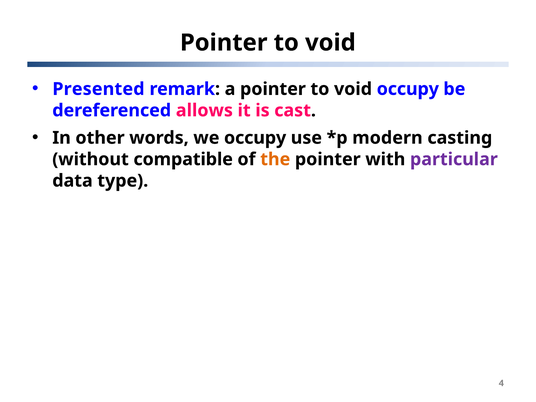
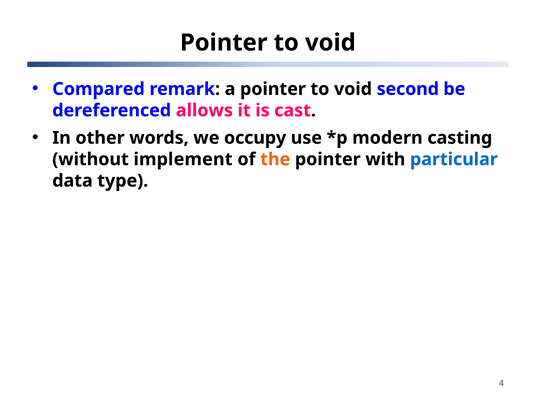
Presented: Presented -> Compared
void occupy: occupy -> second
compatible: compatible -> implement
particular colour: purple -> blue
